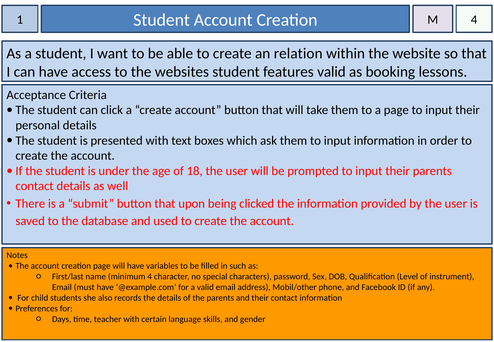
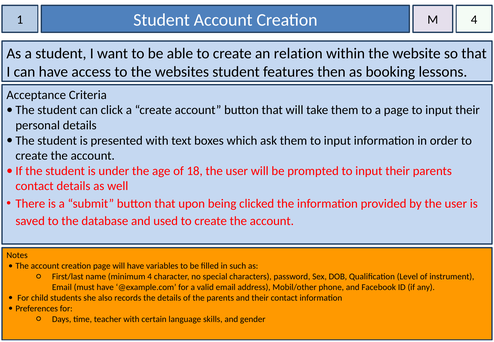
features valid: valid -> then
